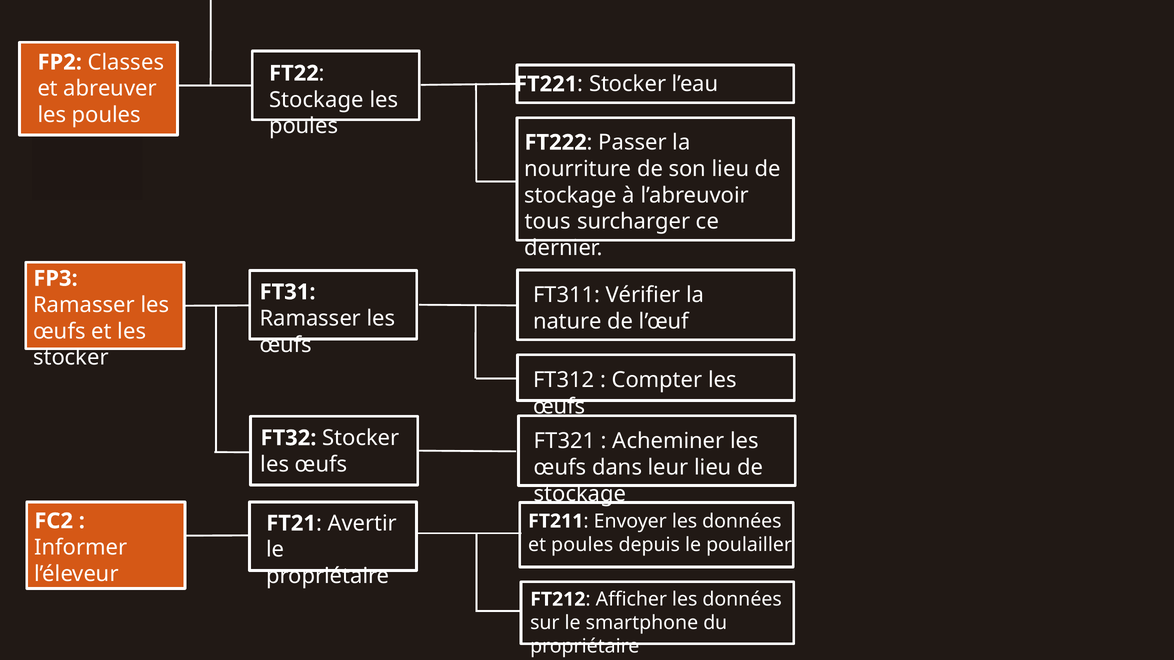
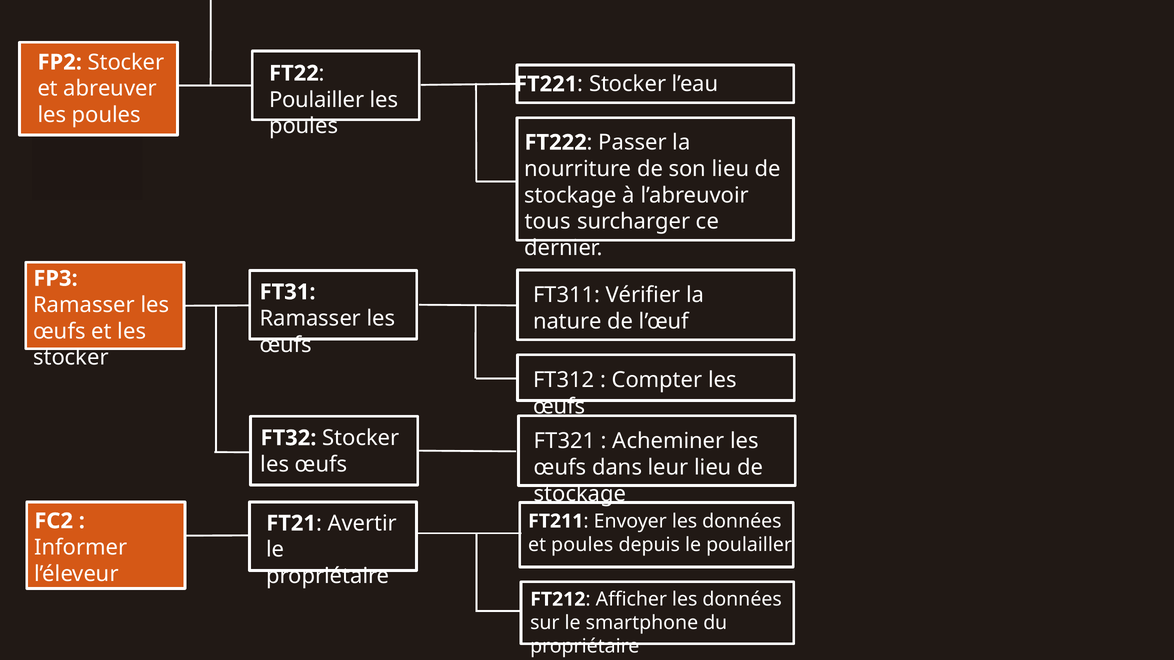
FP2 Classes: Classes -> Stocker
Stockage at (316, 100): Stockage -> Poulailler
